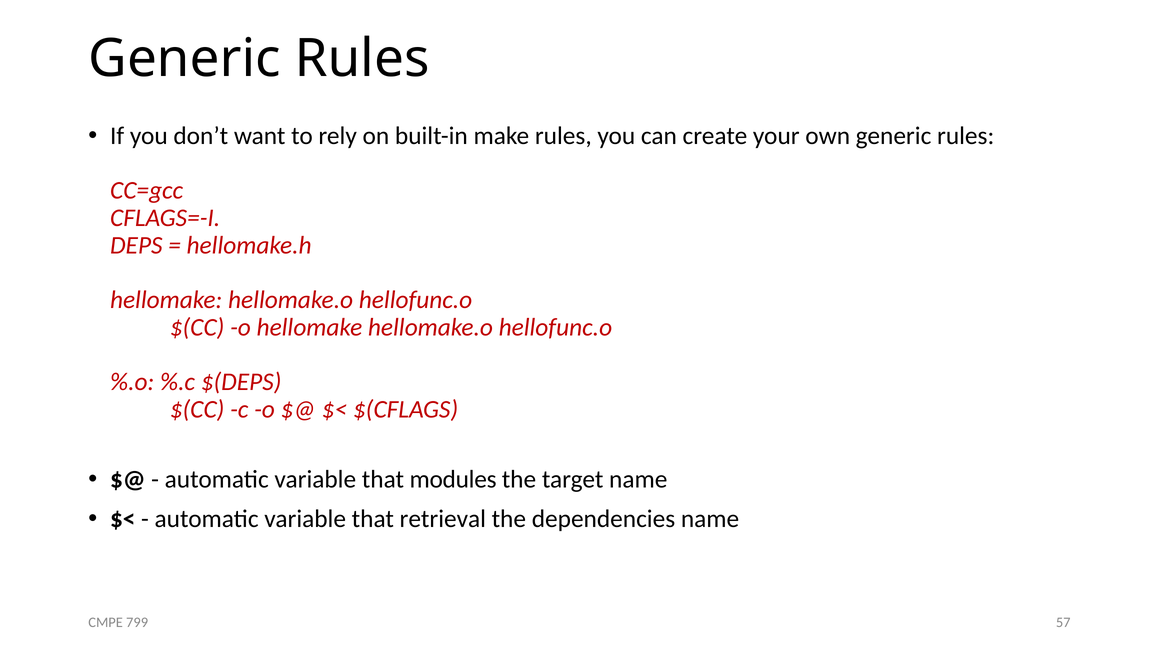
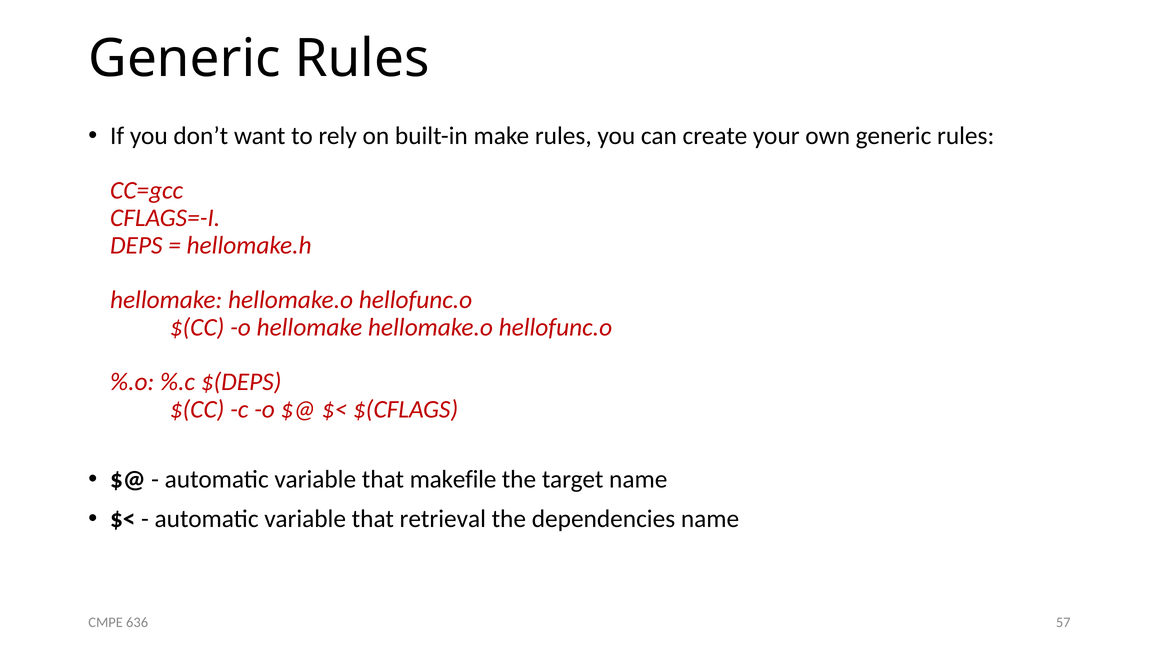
modules: modules -> makefile
799: 799 -> 636
